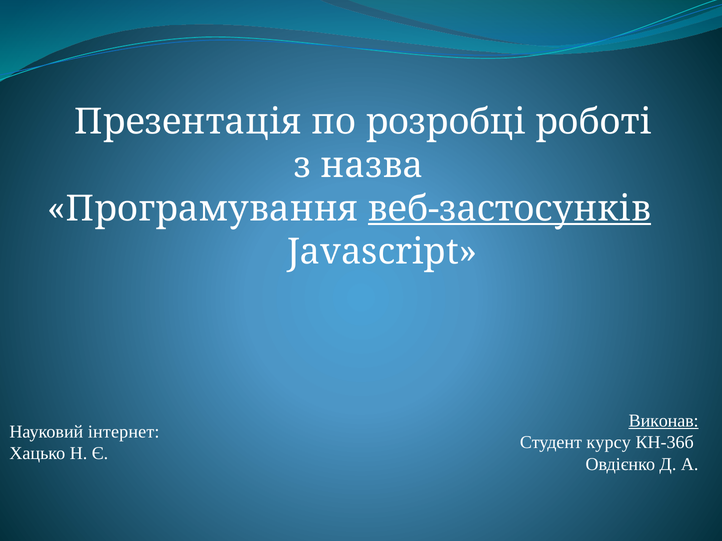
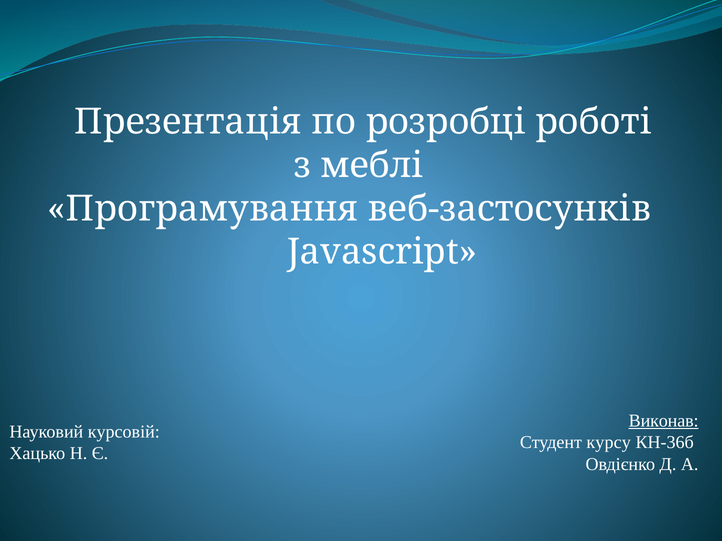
назва: назва -> меблі
веб-застосунків underline: present -> none
інтернет: інтернет -> курсовій
